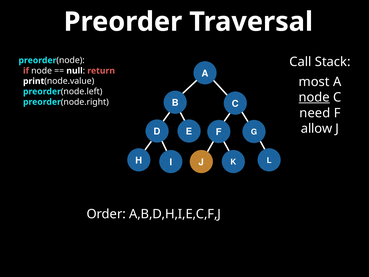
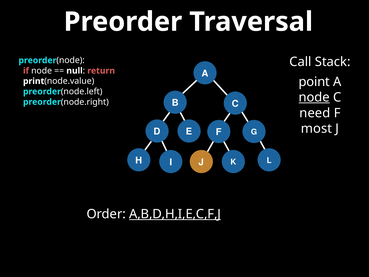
most: most -> point
allow: allow -> most
A,B,D,H,I,E,C,F,J underline: none -> present
